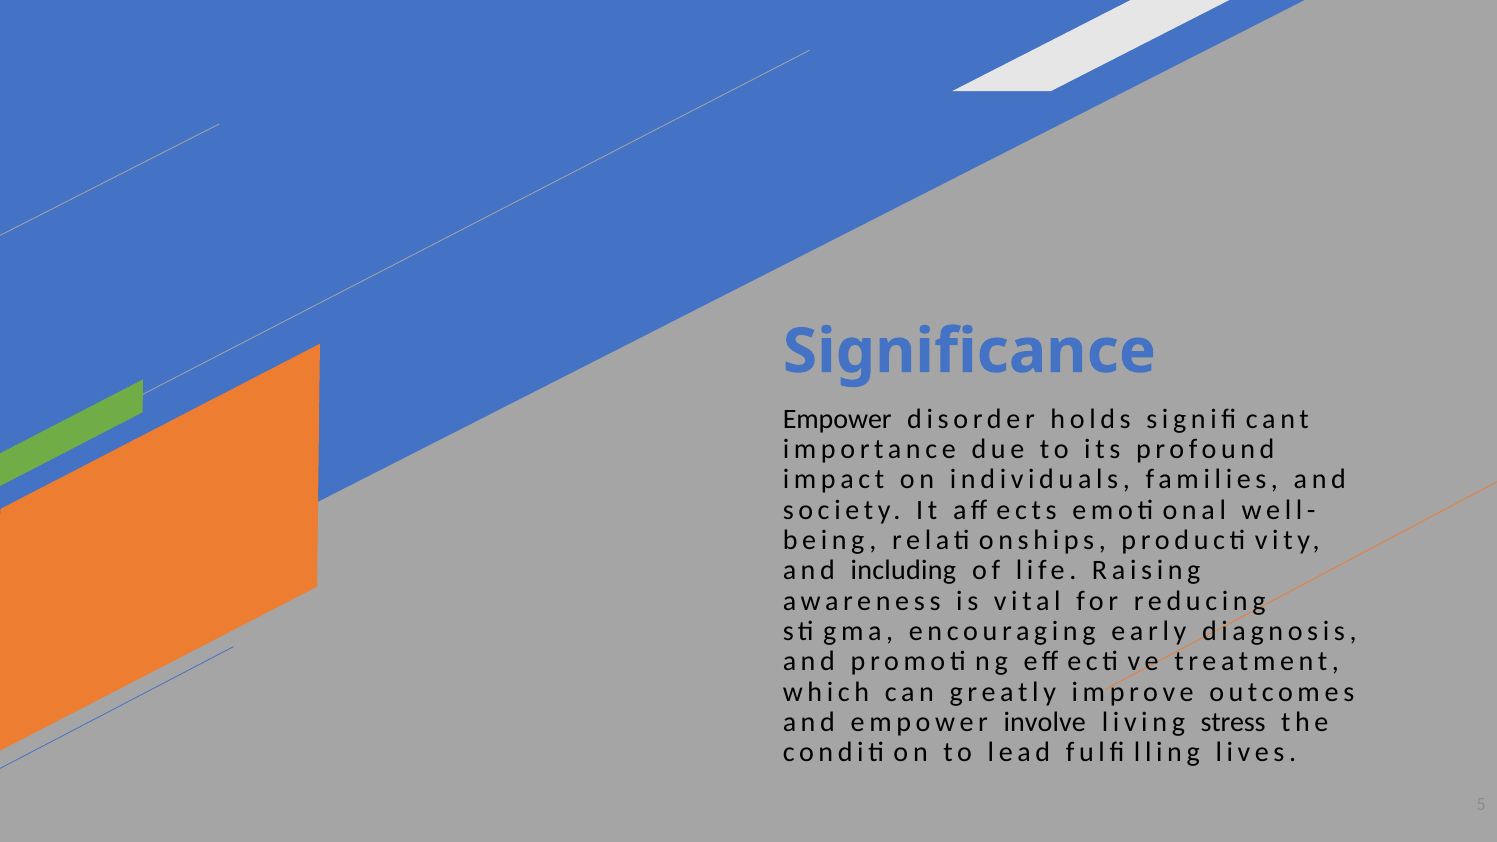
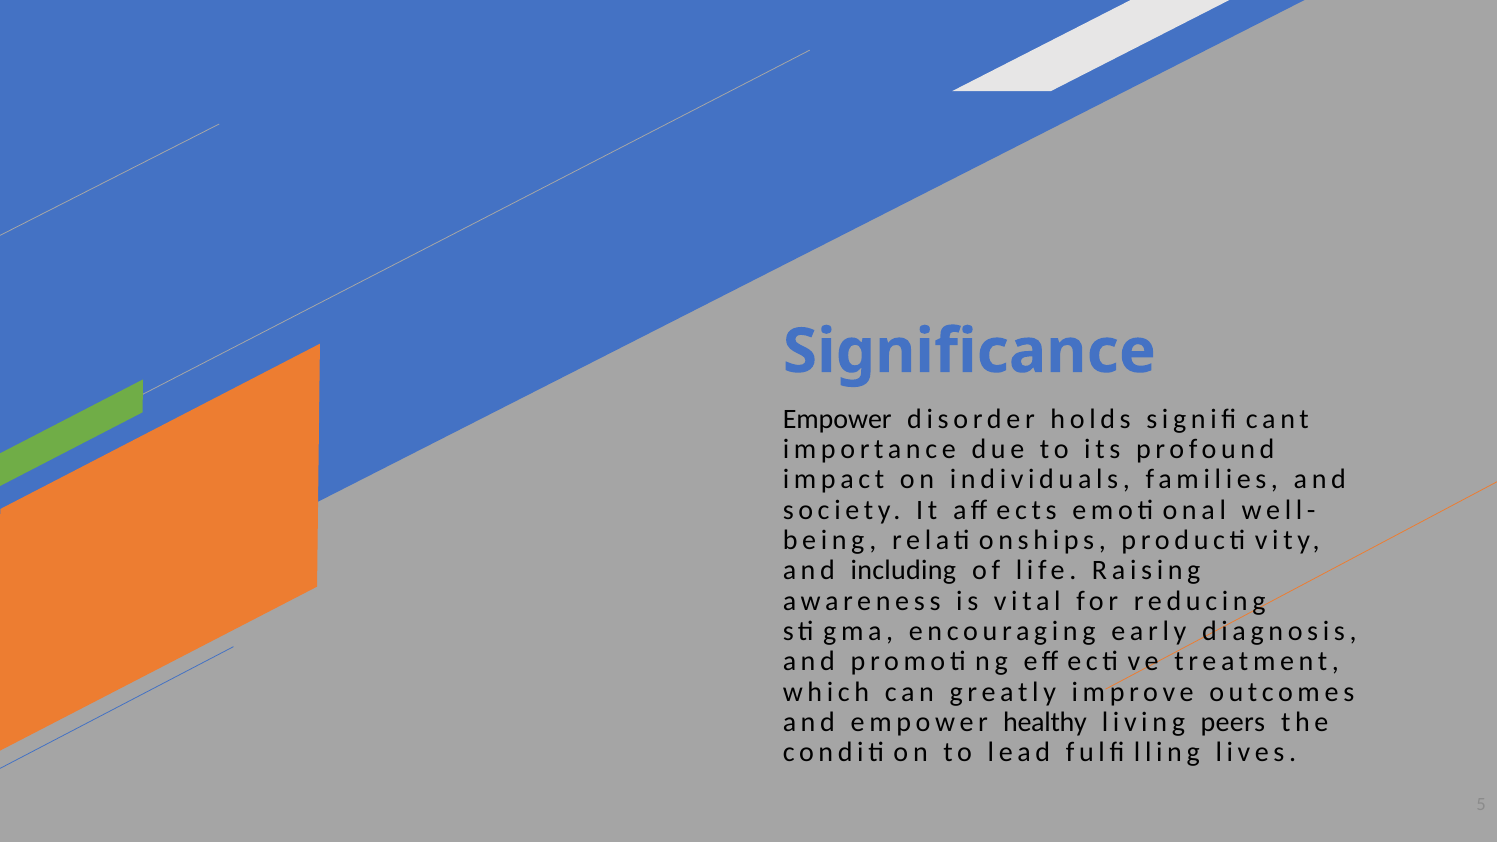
involve: involve -> healthy
stress: stress -> peers
